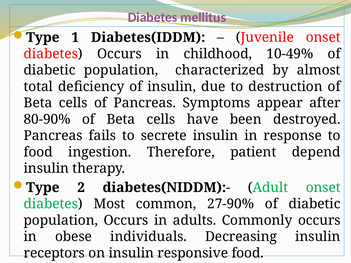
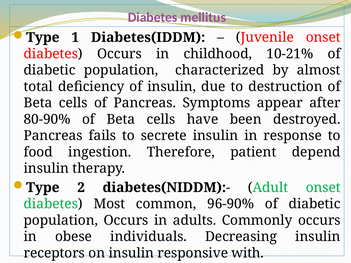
10-49%: 10-49% -> 10-21%
27-90%: 27-90% -> 96-90%
responsive food: food -> with
